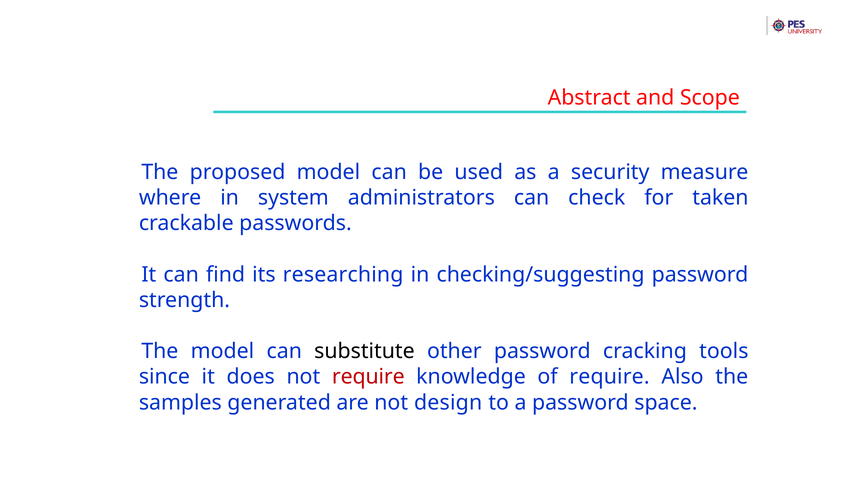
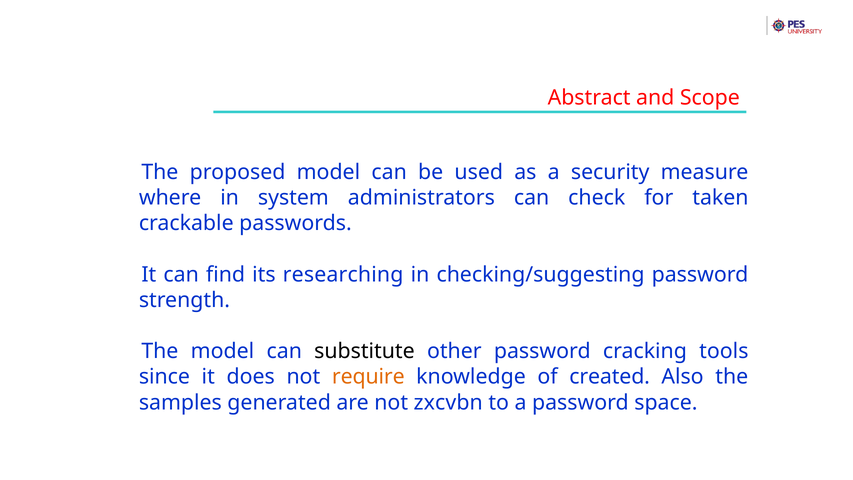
require at (368, 377) colour: red -> orange
of require: require -> created
design: design -> zxcvbn
